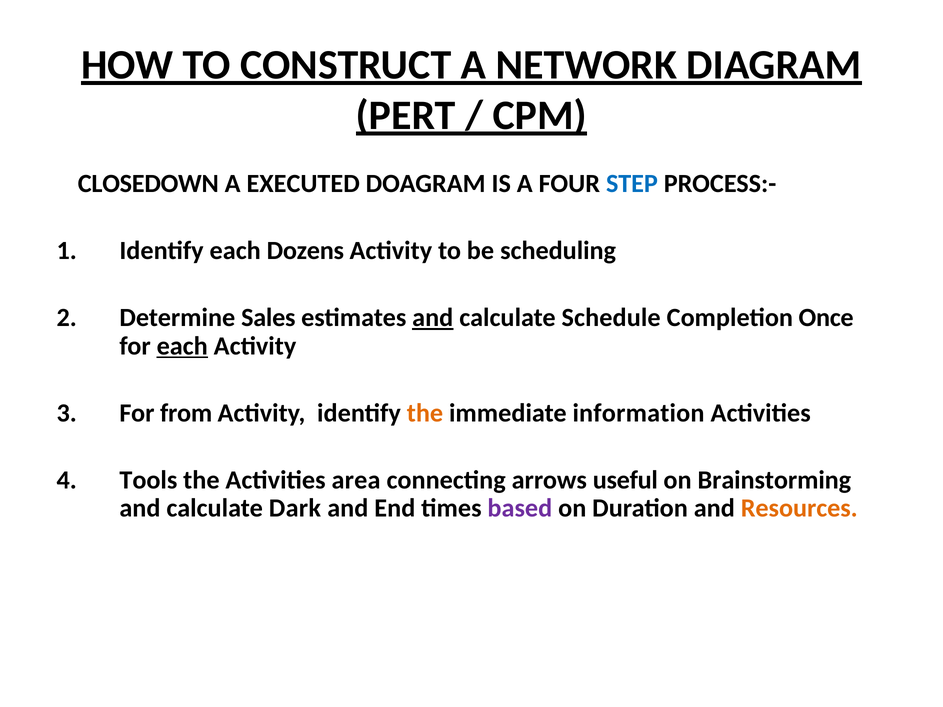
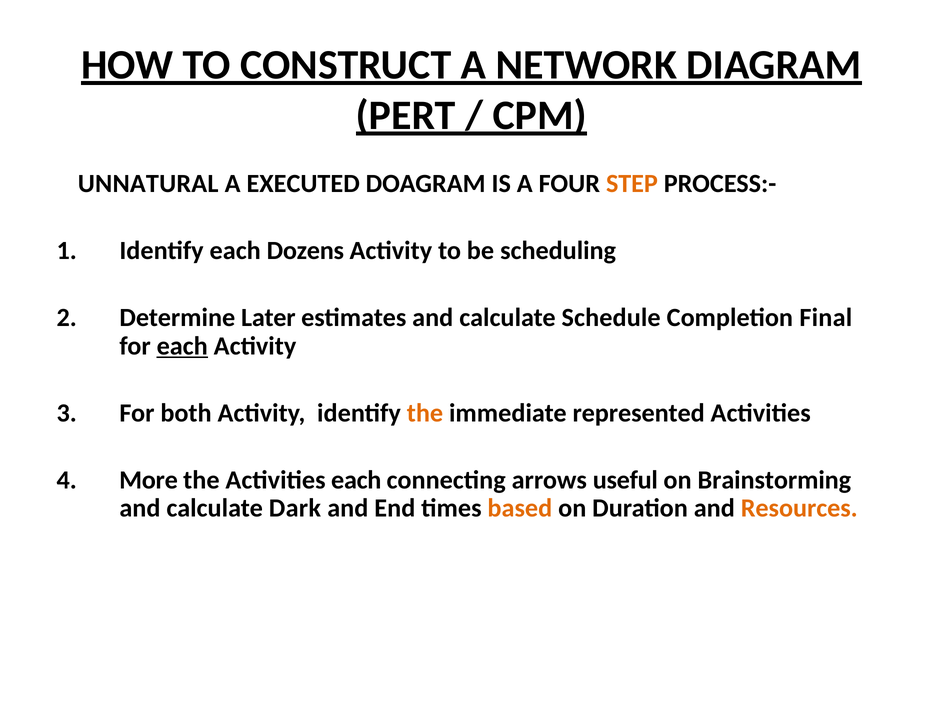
CLOSEDOWN: CLOSEDOWN -> UNNATURAL
STEP colour: blue -> orange
Sales: Sales -> Later
and at (433, 318) underline: present -> none
Once: Once -> Final
from: from -> both
information: information -> represented
Tools: Tools -> More
Activities area: area -> each
based colour: purple -> orange
